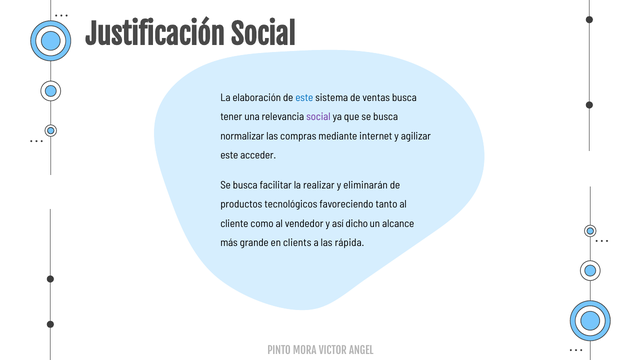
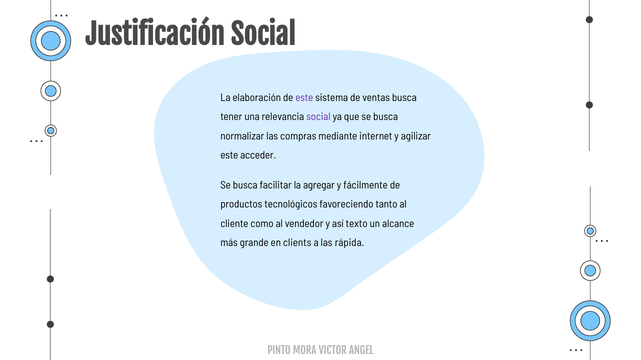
este at (304, 98) colour: blue -> purple
realizar: realizar -> agregar
eliminarán: eliminarán -> fácilmente
dicho: dicho -> texto
